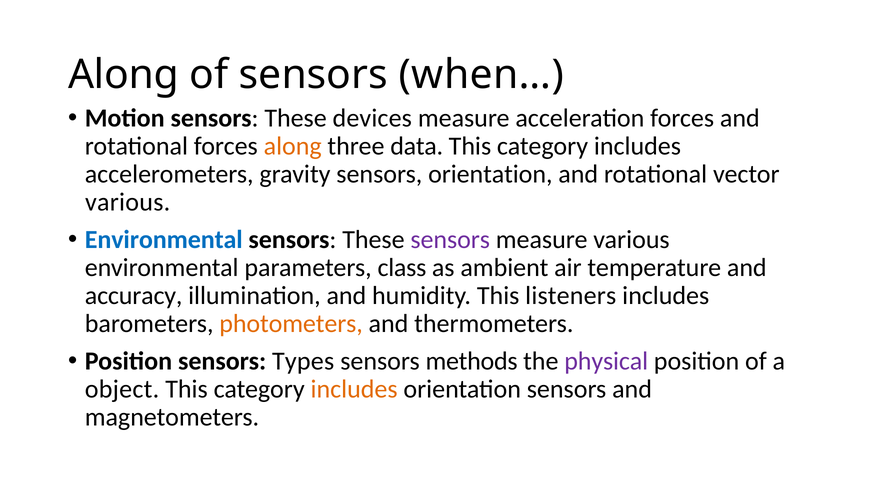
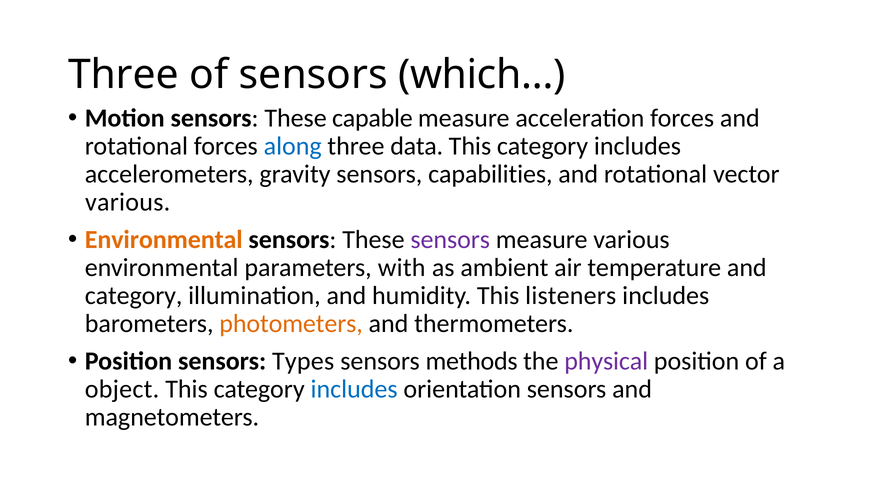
Along at (124, 75): Along -> Three
when…: when… -> which…
devices: devices -> capable
along at (293, 146) colour: orange -> blue
sensors orientation: orientation -> capabilities
Environmental at (164, 240) colour: blue -> orange
class: class -> with
accuracy at (134, 296): accuracy -> category
includes at (354, 390) colour: orange -> blue
